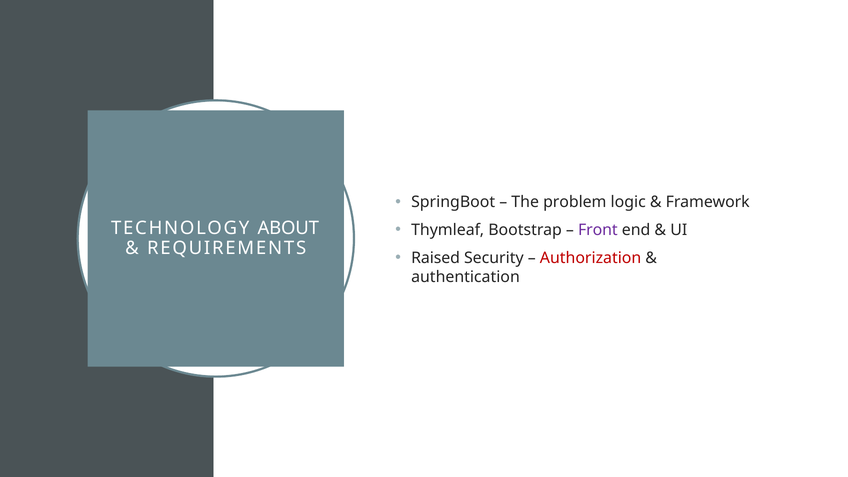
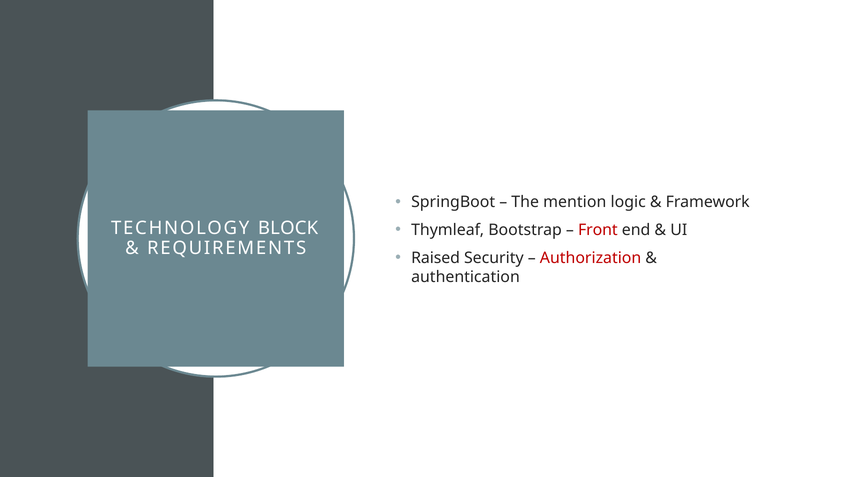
problem: problem -> mention
Front colour: purple -> red
ABOUT: ABOUT -> BLOCK
